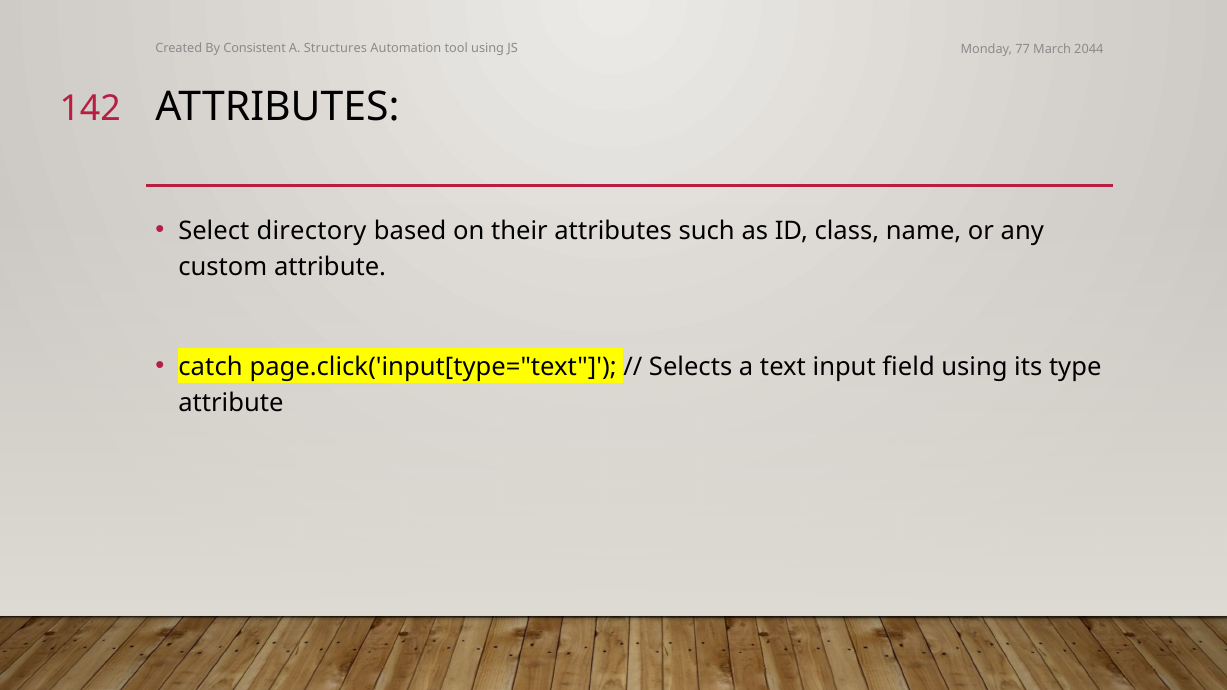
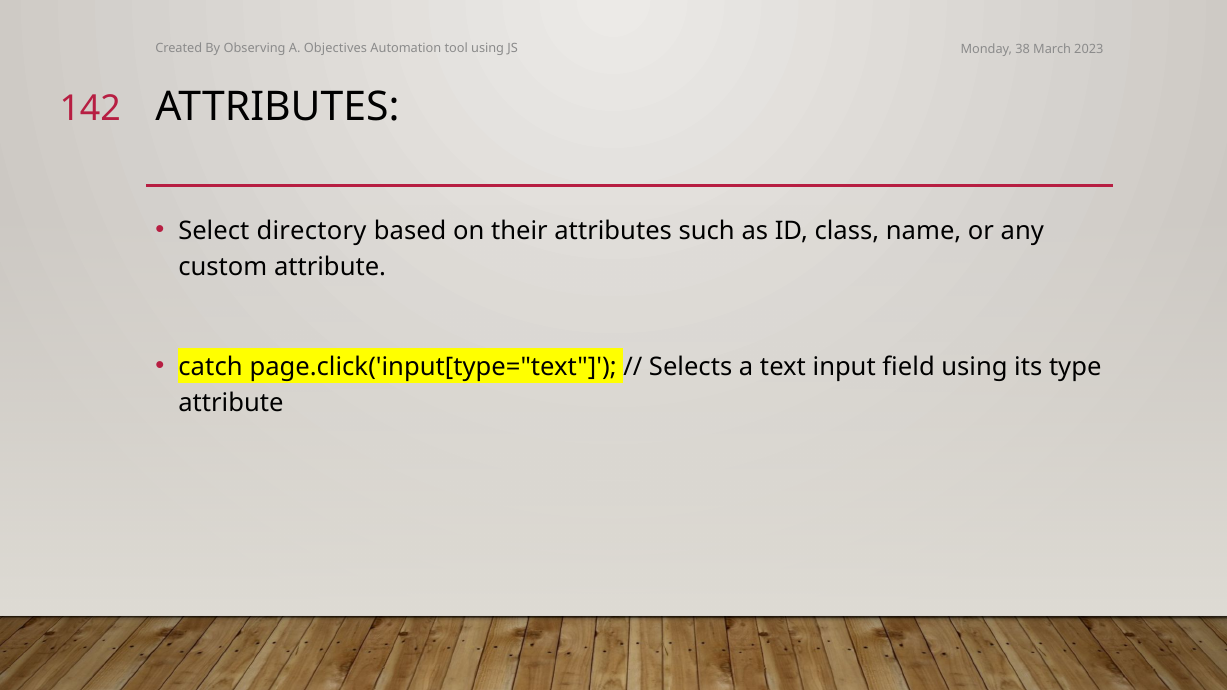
Consistent: Consistent -> Observing
Structures: Structures -> Objectives
77: 77 -> 38
2044: 2044 -> 2023
